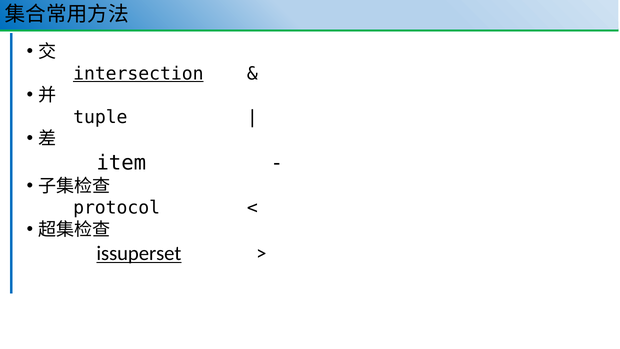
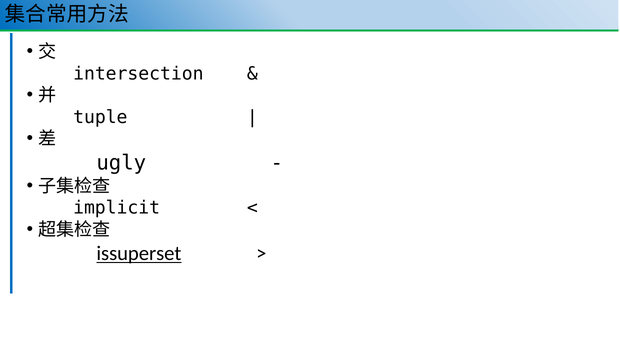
intersection underline: present -> none
item: item -> ugly
protocol: protocol -> implicit
